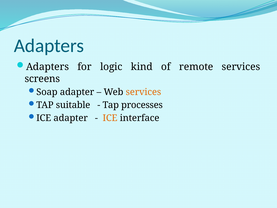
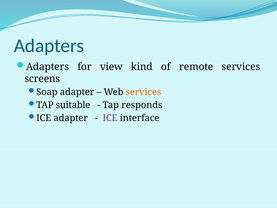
logic: logic -> view
processes: processes -> responds
ICE at (110, 118) colour: orange -> purple
